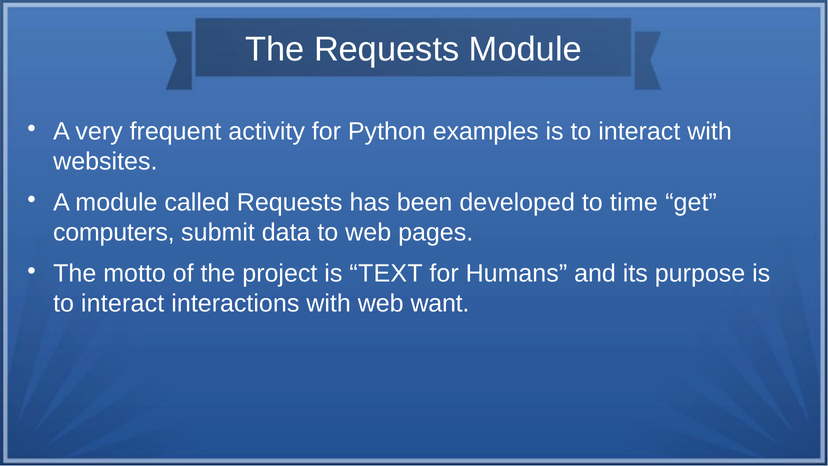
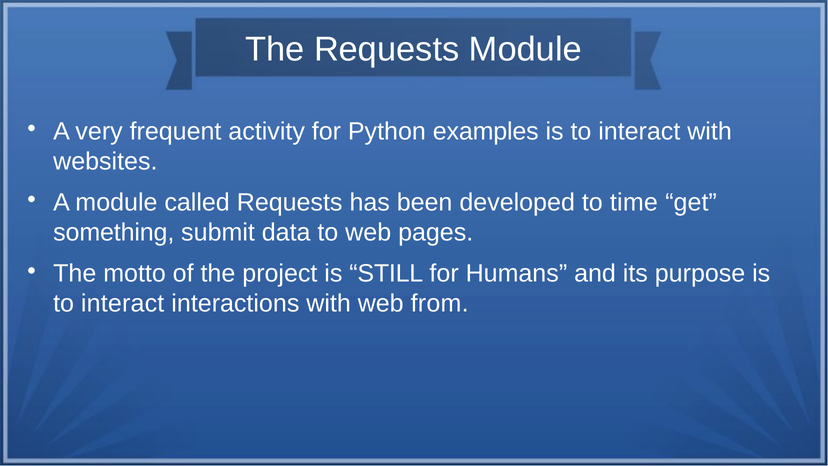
computers: computers -> something
TEXT: TEXT -> STILL
want: want -> from
